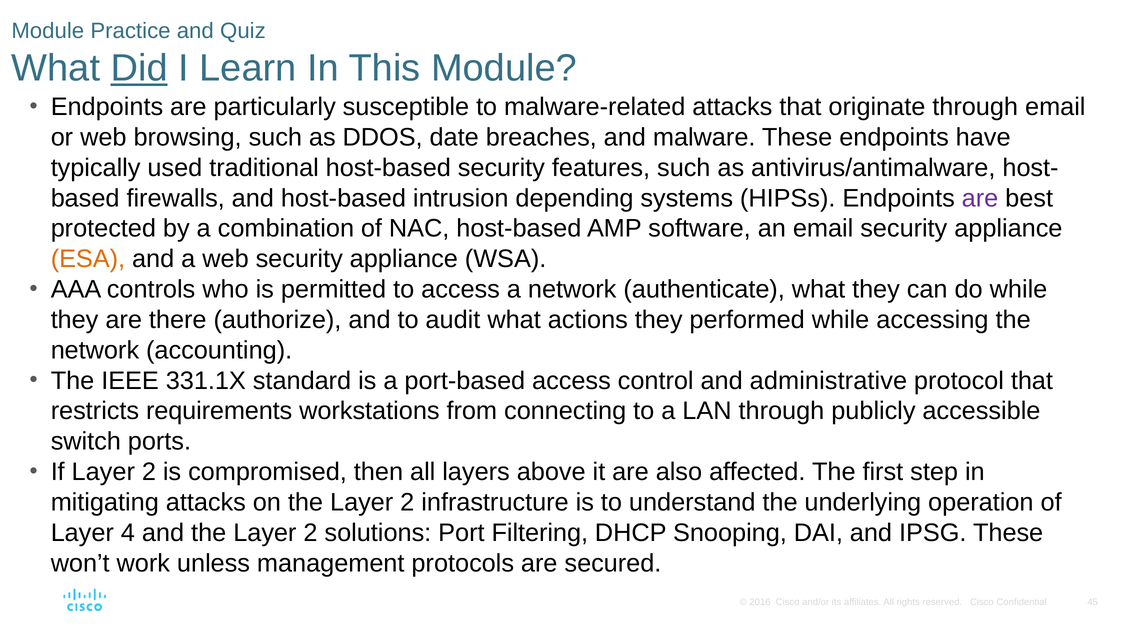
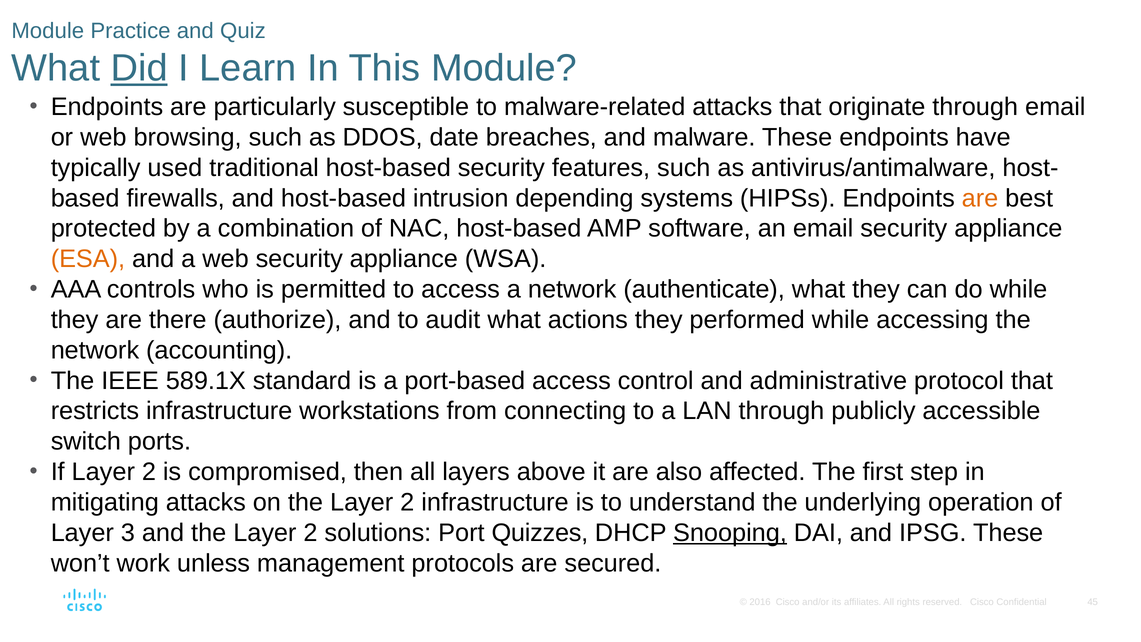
are at (980, 198) colour: purple -> orange
331.1X: 331.1X -> 589.1X
restricts requirements: requirements -> infrastructure
4: 4 -> 3
Filtering: Filtering -> Quizzes
Snooping underline: none -> present
